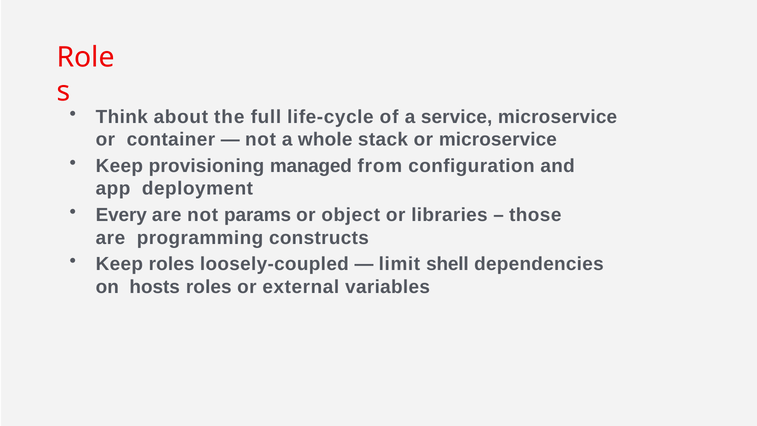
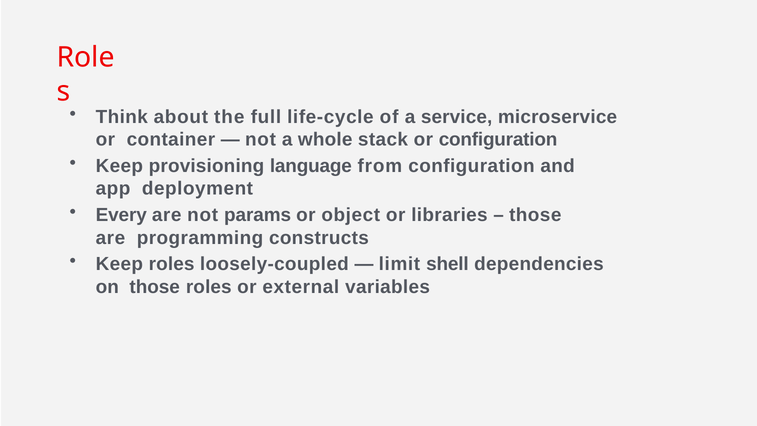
or microservice: microservice -> configuration
managed: managed -> language
on hosts: hosts -> those
